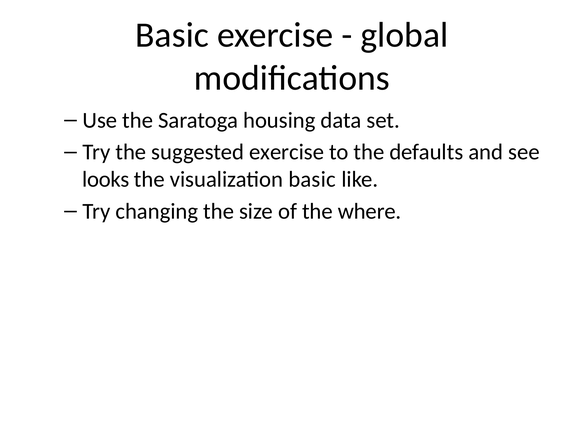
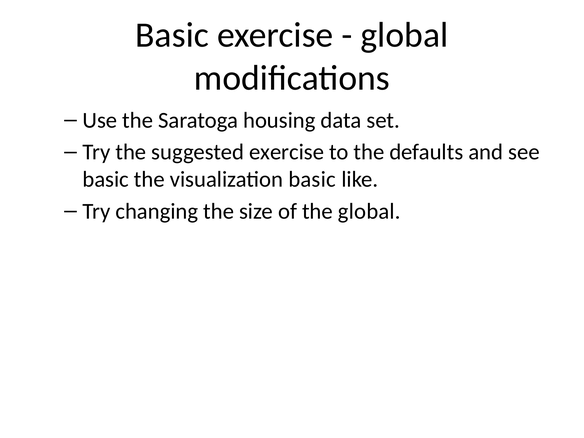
looks at (106, 179): looks -> basic
the where: where -> global
